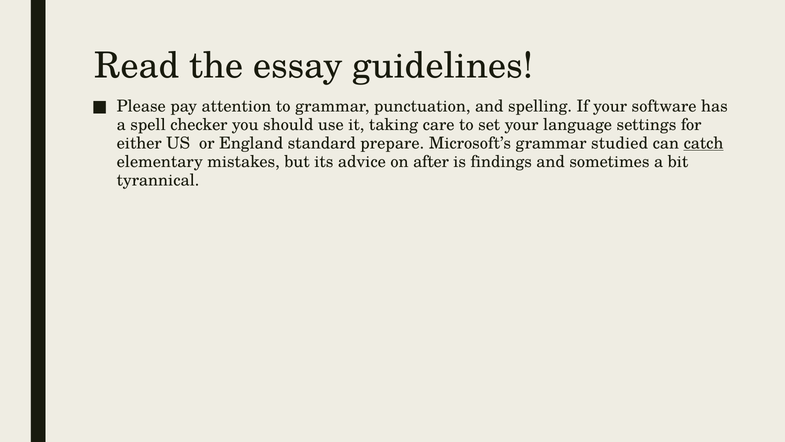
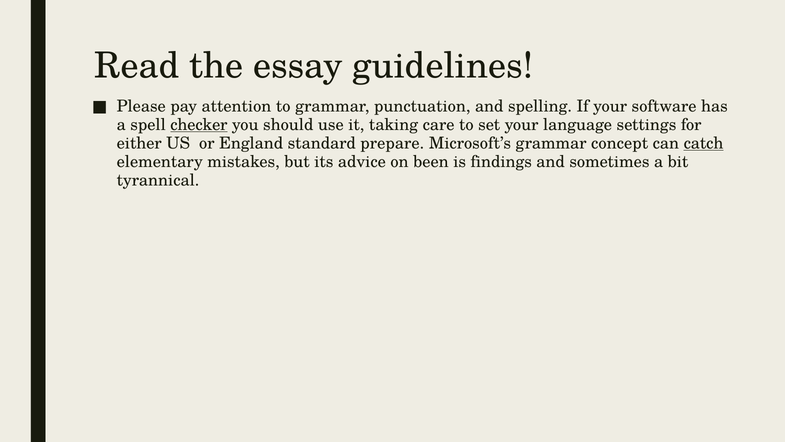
checker underline: none -> present
studied: studied -> concept
after: after -> been
